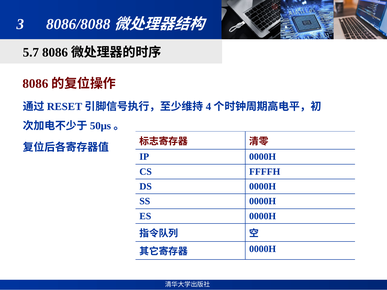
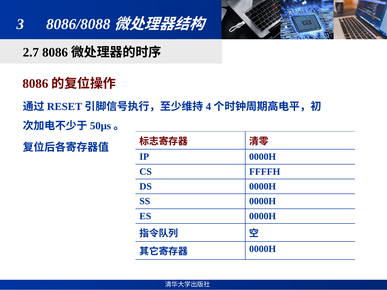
5.7: 5.7 -> 2.7
